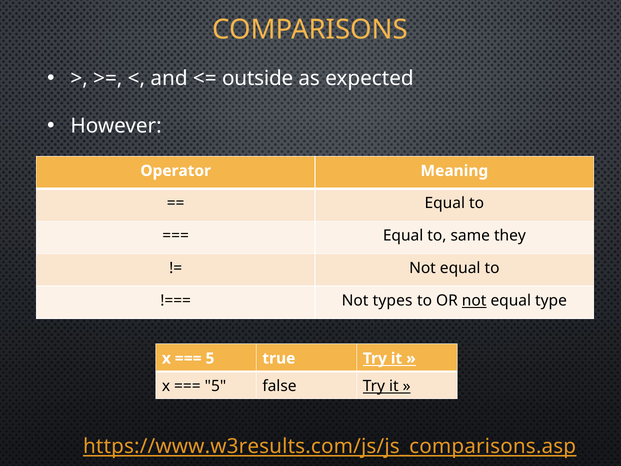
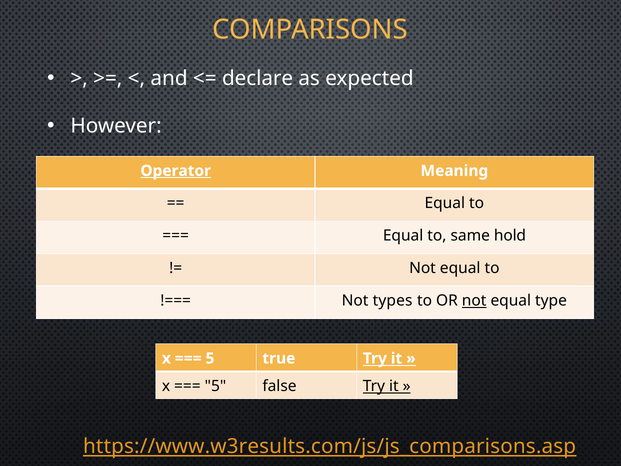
outside: outside -> declare
Operator underline: none -> present
they: they -> hold
